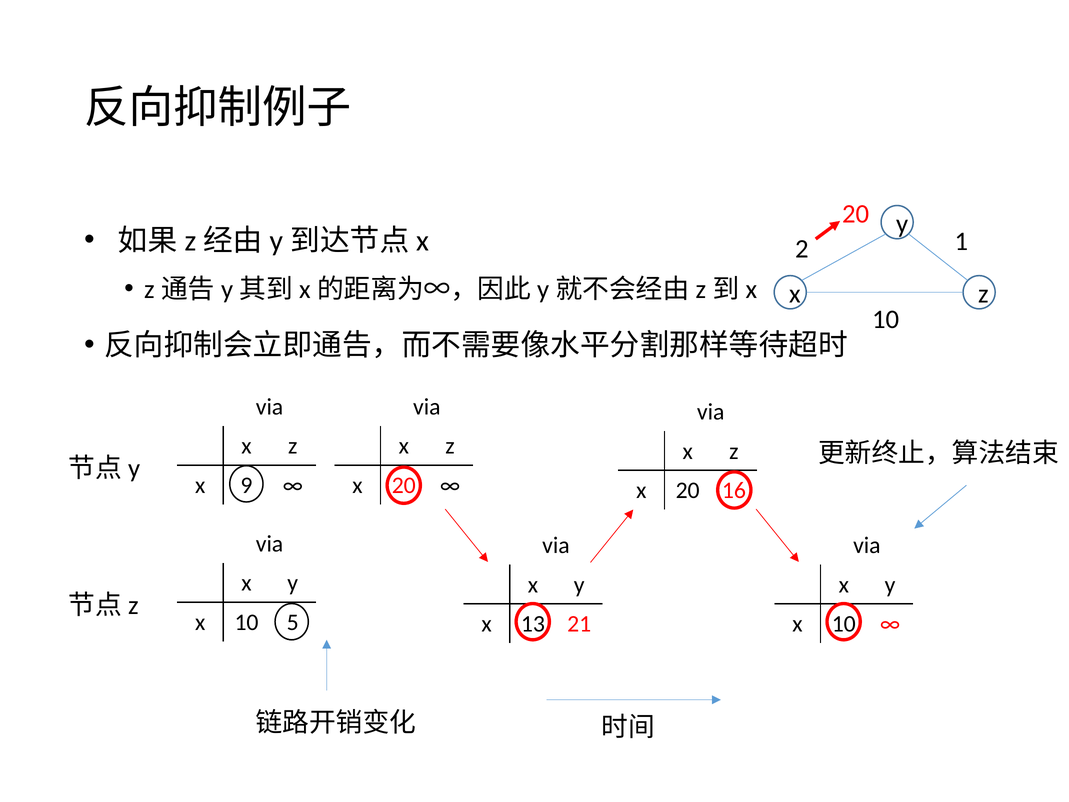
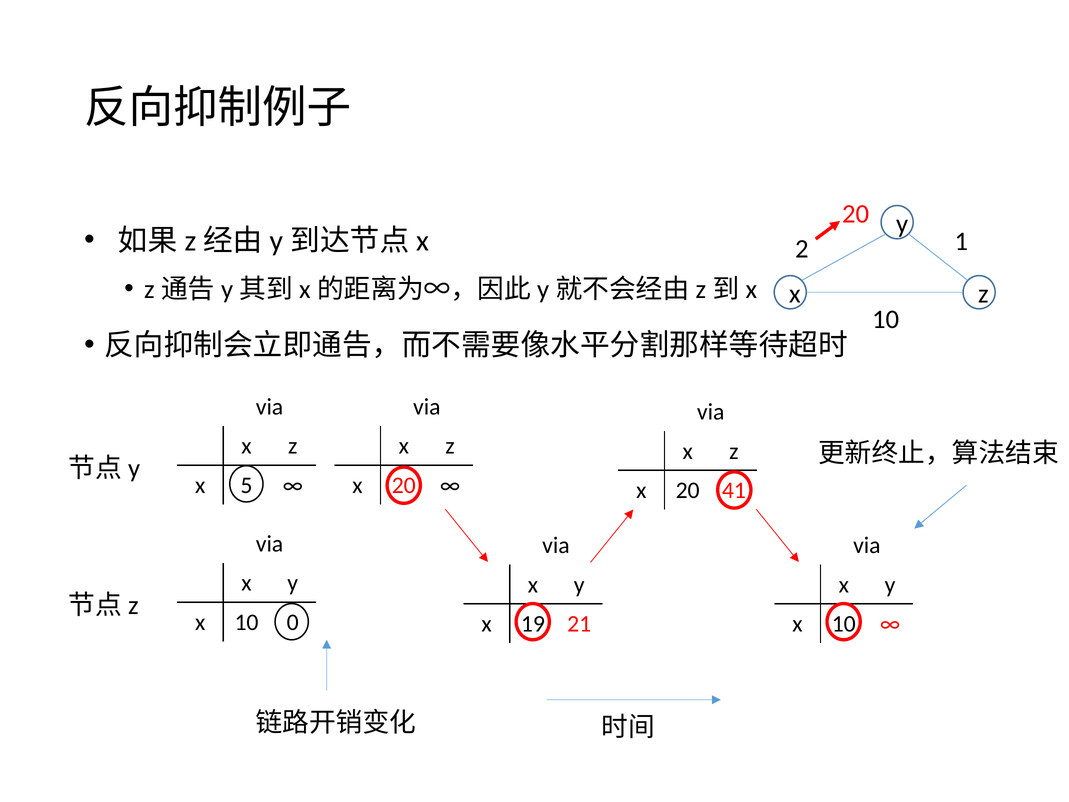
9: 9 -> 5
16: 16 -> 41
5: 5 -> 0
13: 13 -> 19
